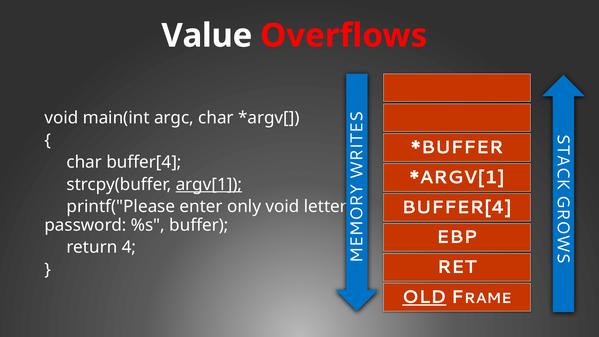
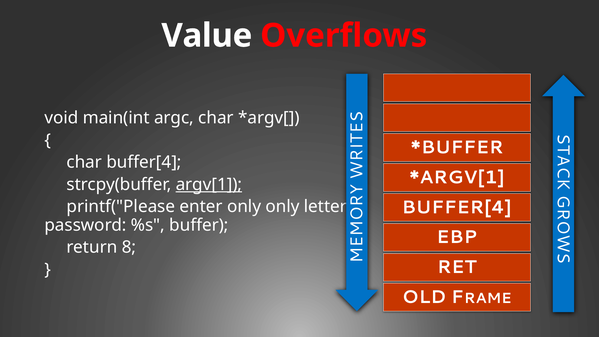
only void: void -> only
4: 4 -> 8
OLD underline: present -> none
